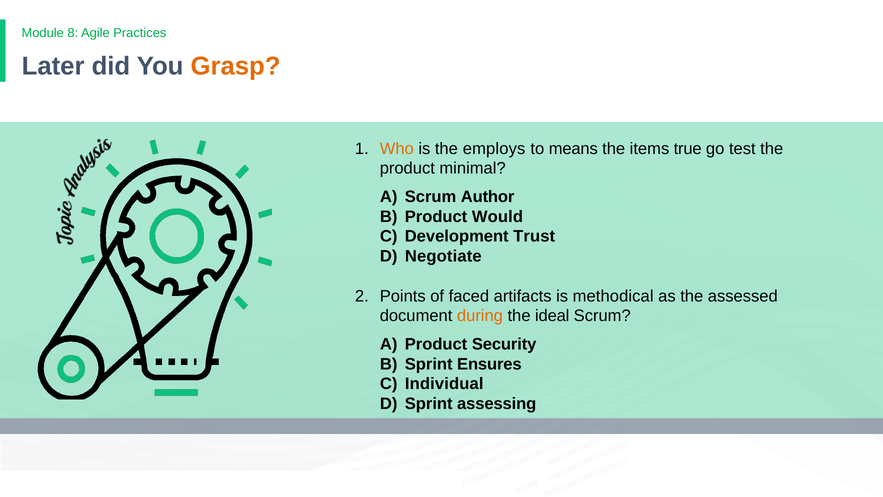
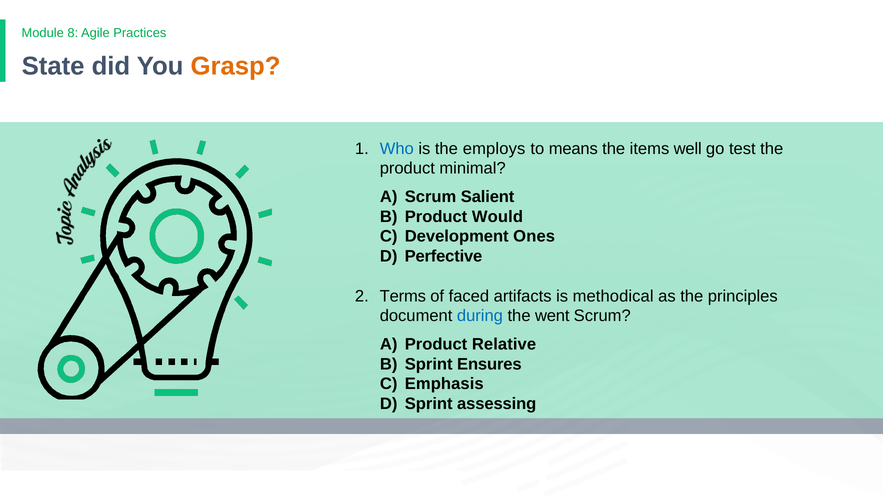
Later: Later -> State
Who colour: orange -> blue
true: true -> well
Author: Author -> Salient
Trust: Trust -> Ones
Negotiate: Negotiate -> Perfective
Points: Points -> Terms
assessed: assessed -> principles
during colour: orange -> blue
ideal: ideal -> went
Security: Security -> Relative
Individual: Individual -> Emphasis
